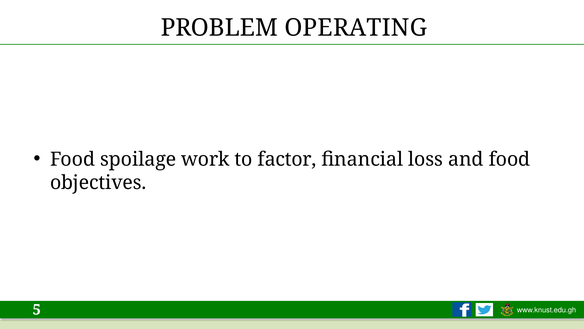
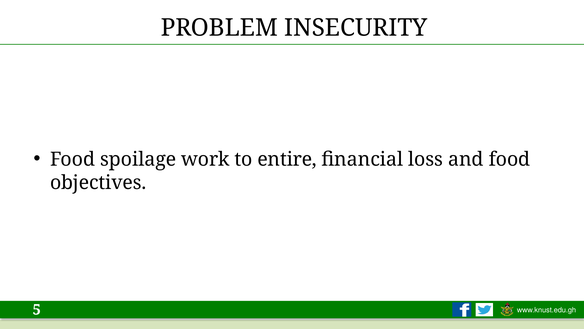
OPERATING: OPERATING -> INSECURITY
factor: factor -> entire
